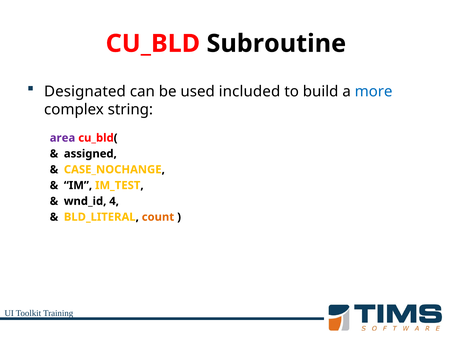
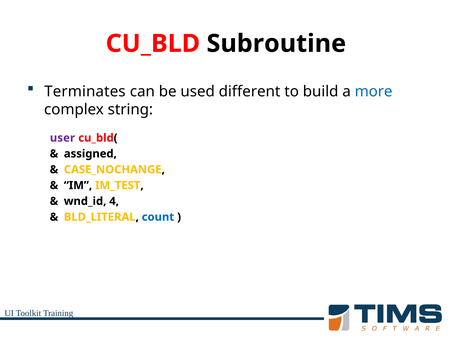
Designated: Designated -> Terminates
included: included -> different
area: area -> user
count colour: orange -> blue
